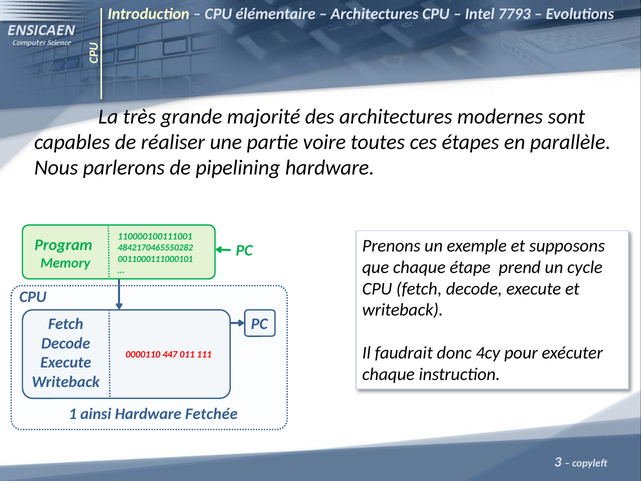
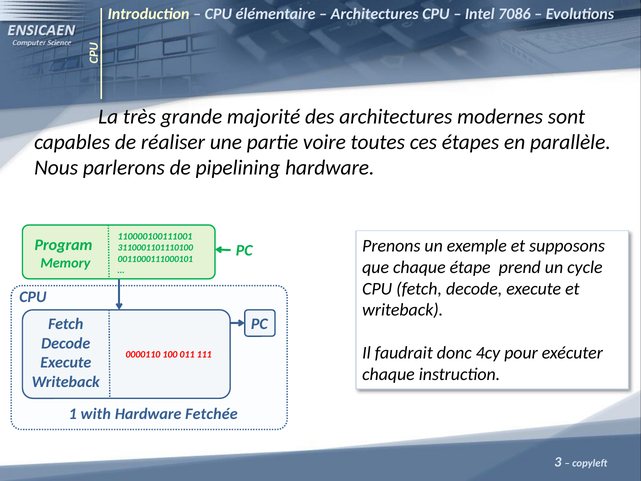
7793: 7793 -> 7086
4842170465550282: 4842170465550282 -> 3110001101110100
447: 447 -> 100
ainsi: ainsi -> with
